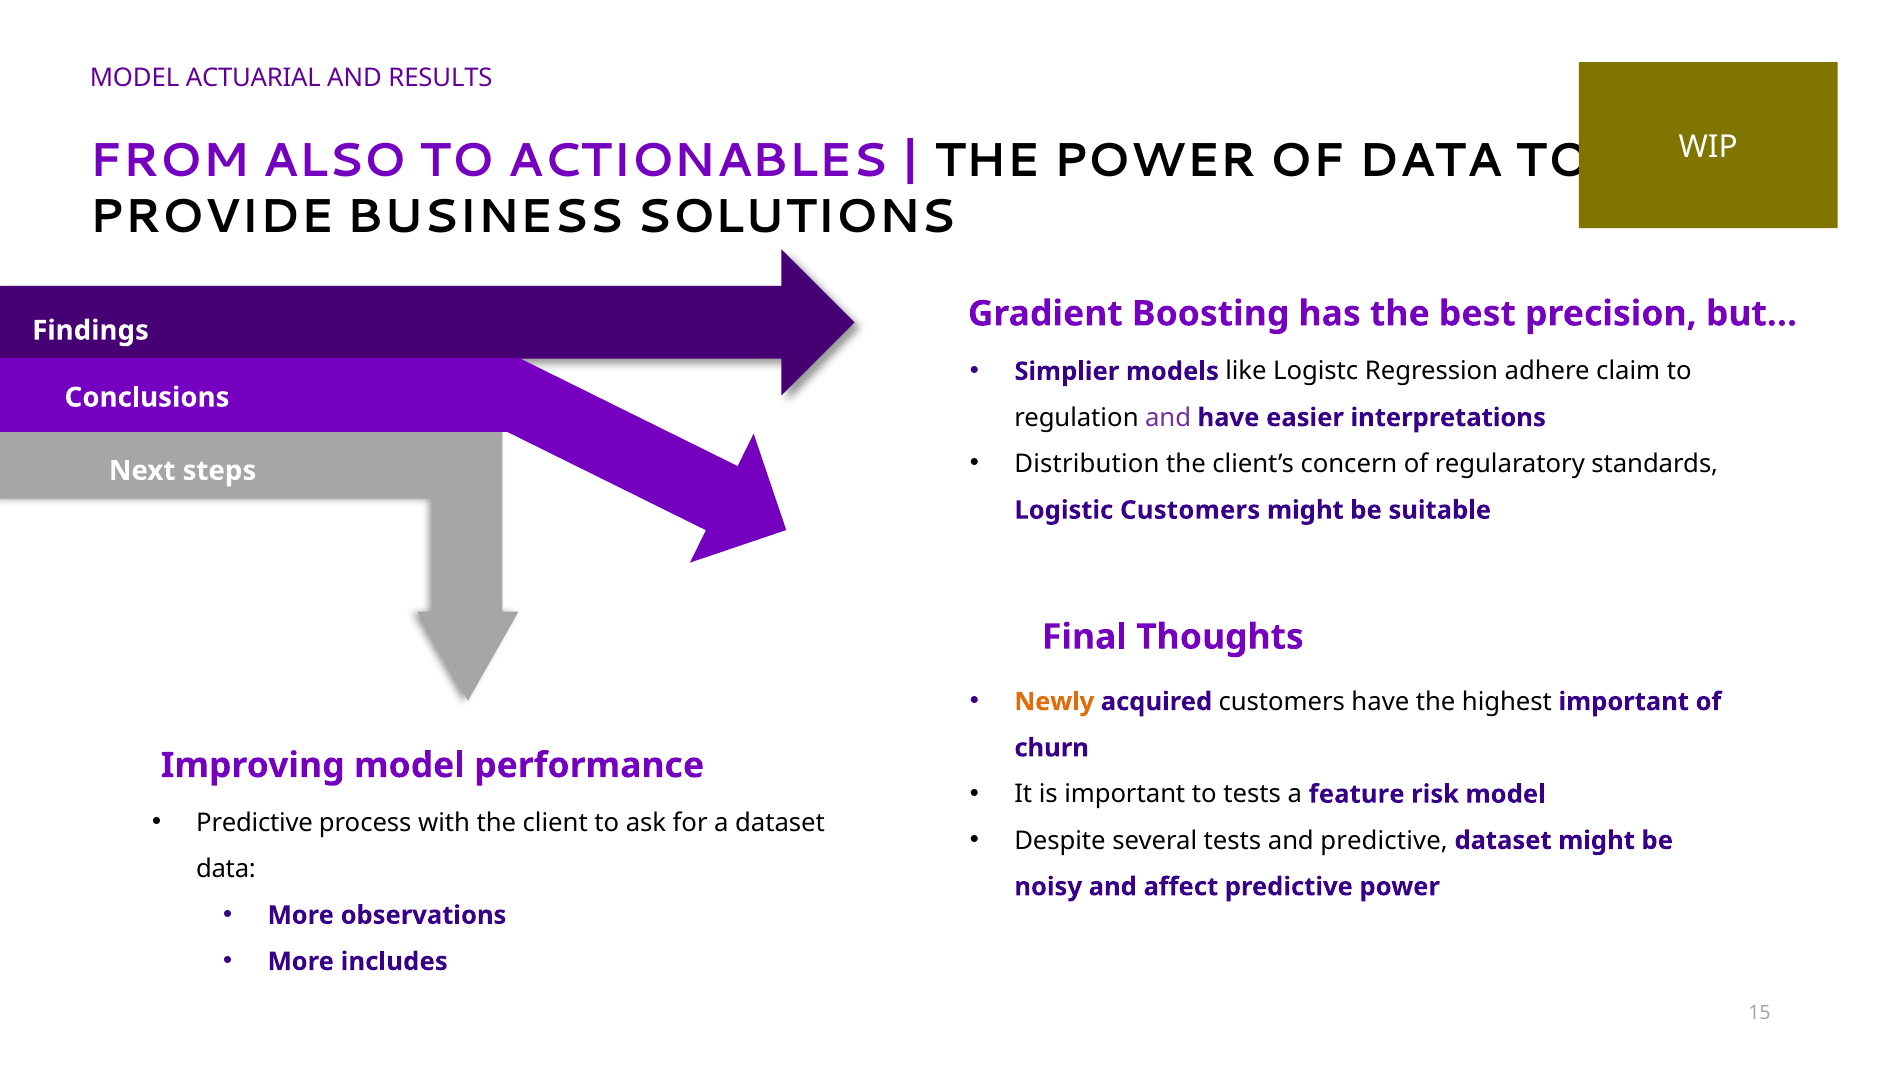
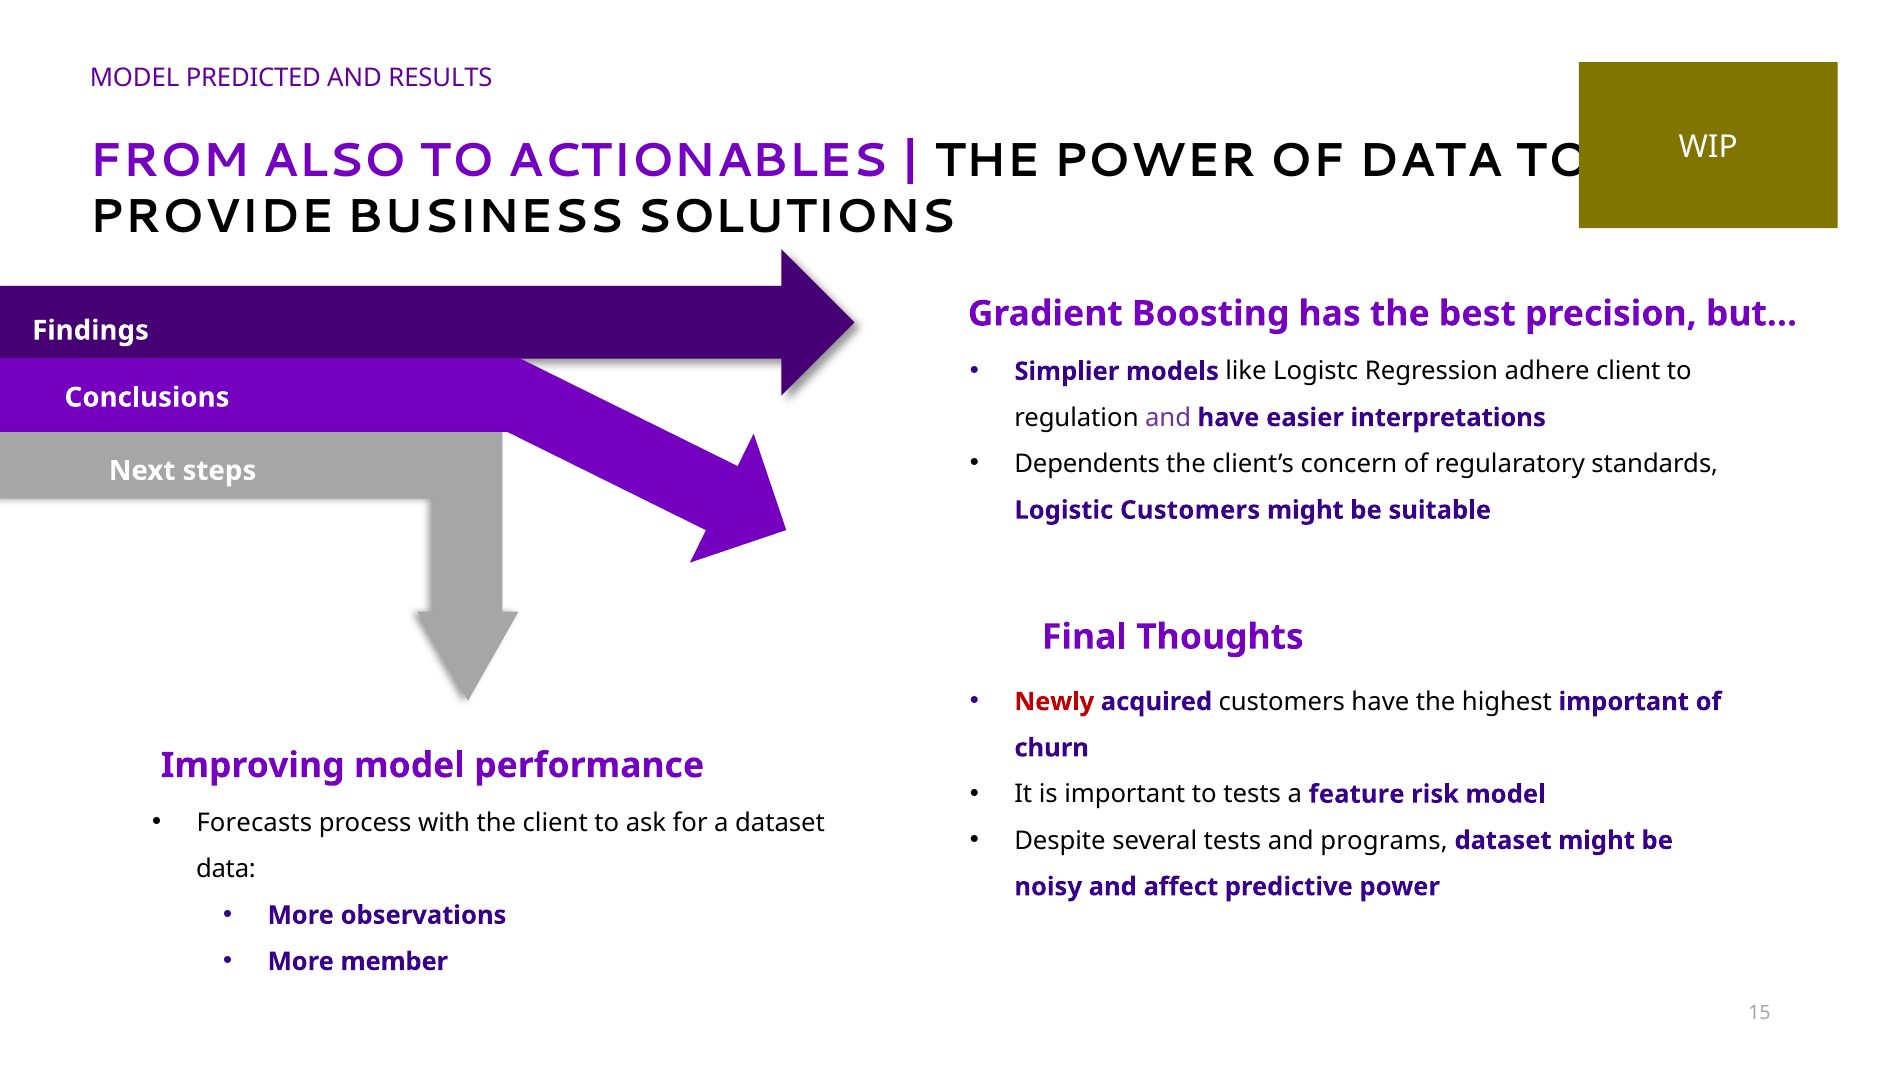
ACTUARIAL: ACTUARIAL -> PREDICTED
adhere claim: claim -> client
Distribution: Distribution -> Dependents
Newly colour: orange -> red
Predictive at (255, 822): Predictive -> Forecasts
and predictive: predictive -> programs
includes: includes -> member
